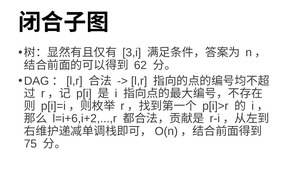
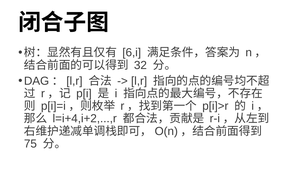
3,i: 3,i -> 6,i
62: 62 -> 32
l=i+6,i+2,...,r: l=i+6,i+2,...,r -> l=i+4,i+2,...,r
